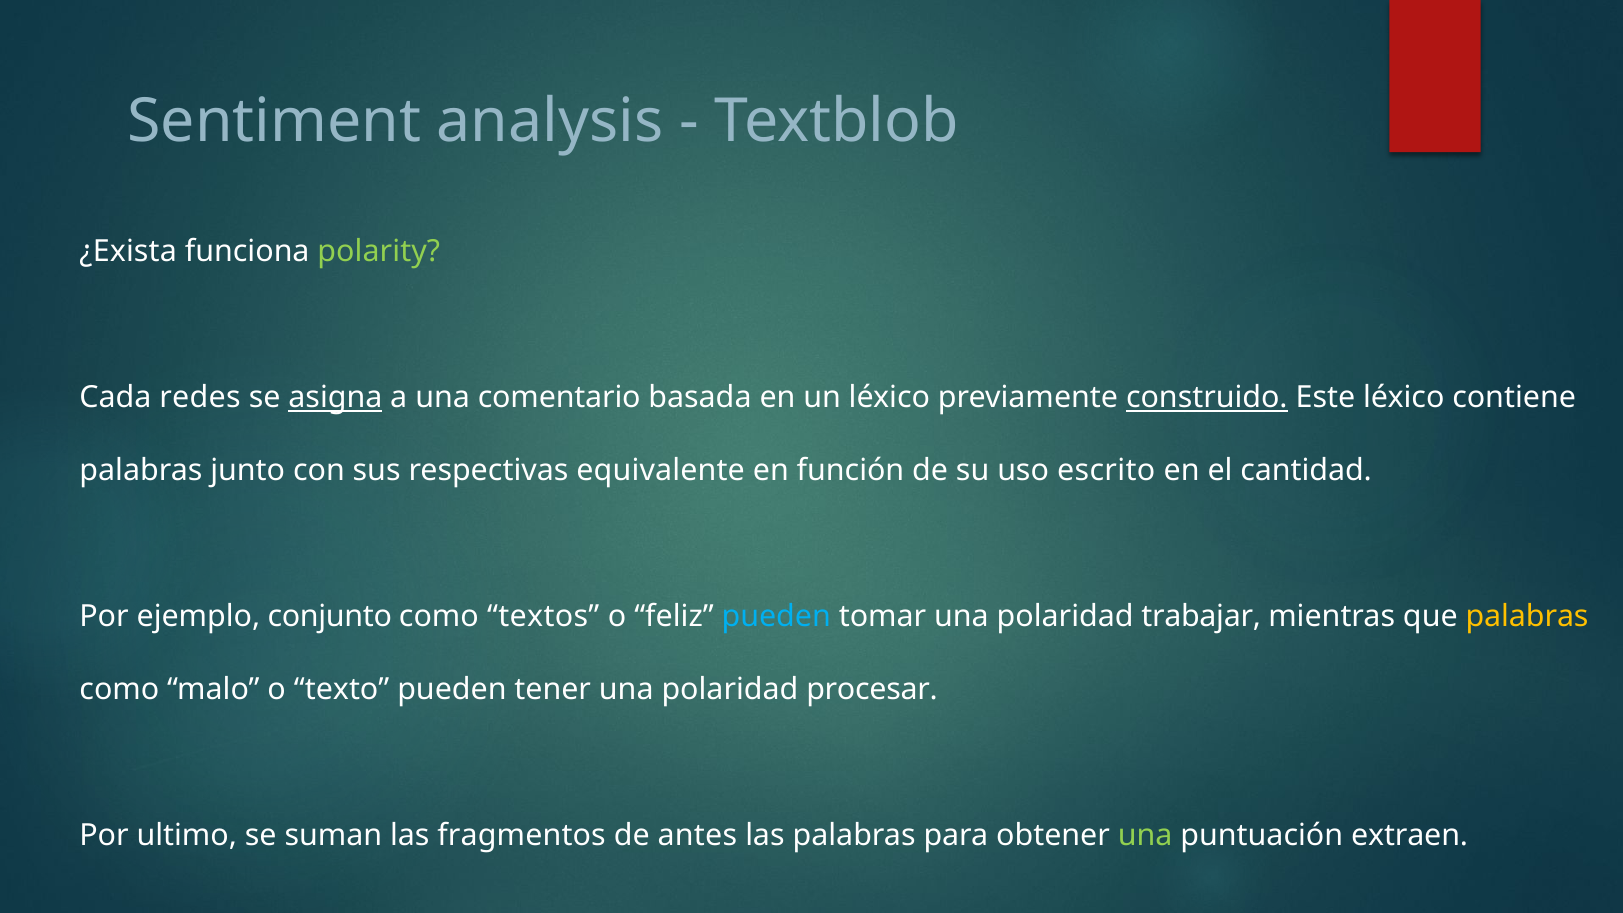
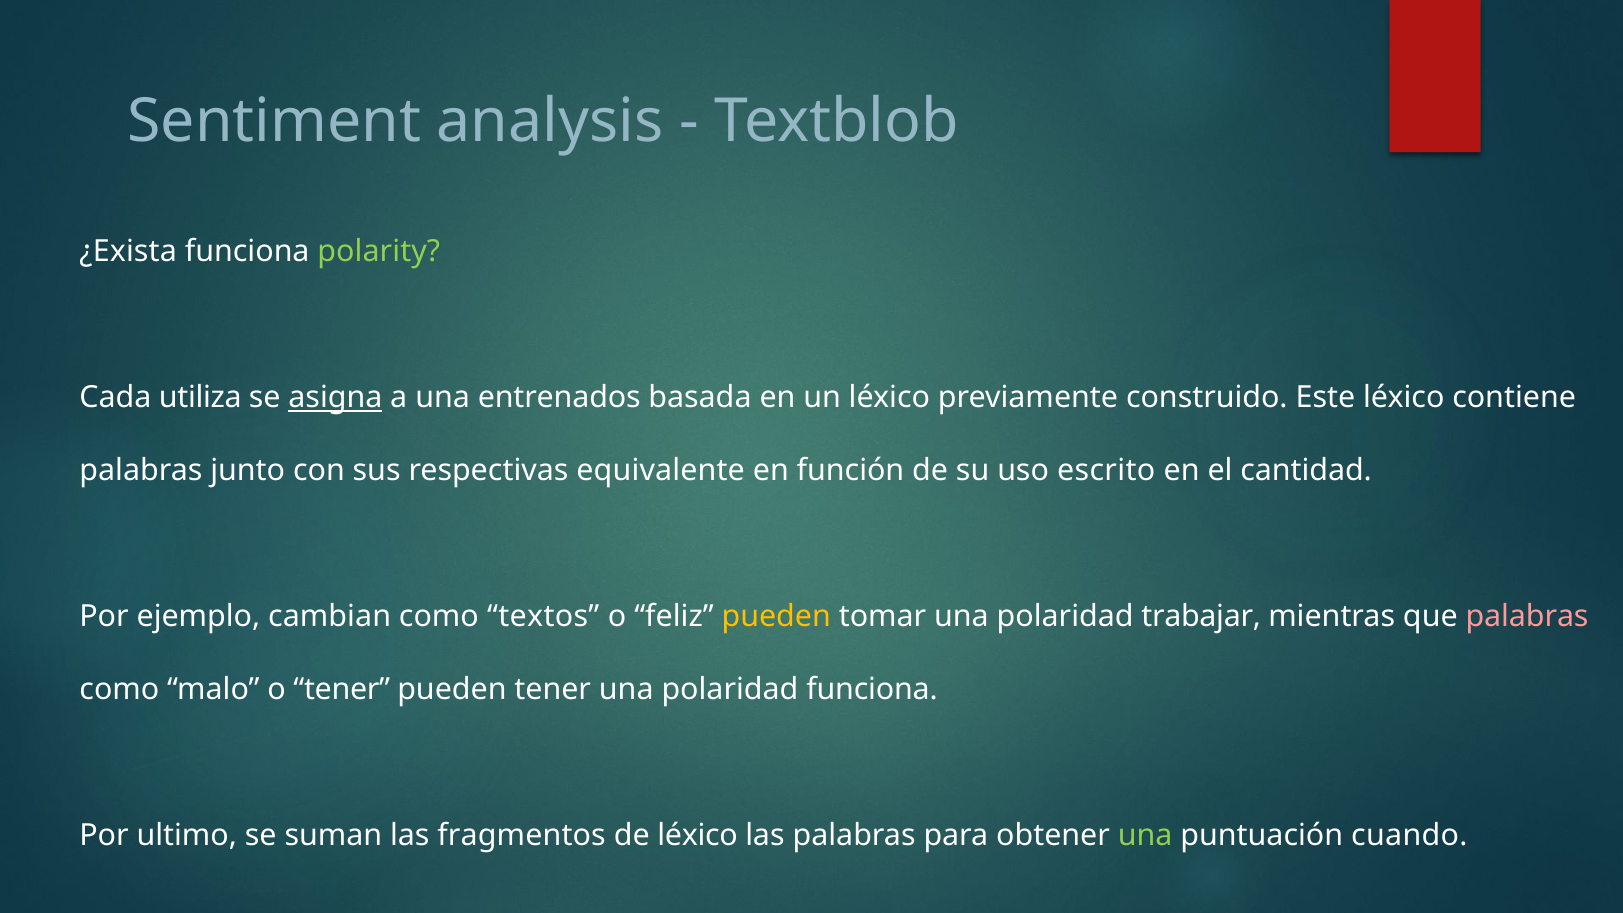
redes: redes -> utiliza
comentario: comentario -> entrenados
construido underline: present -> none
conjunto: conjunto -> cambian
pueden at (776, 617) colour: light blue -> yellow
palabras at (1527, 617) colour: yellow -> pink
o texto: texto -> tener
polaridad procesar: procesar -> funciona
de antes: antes -> léxico
extraen: extraen -> cuando
